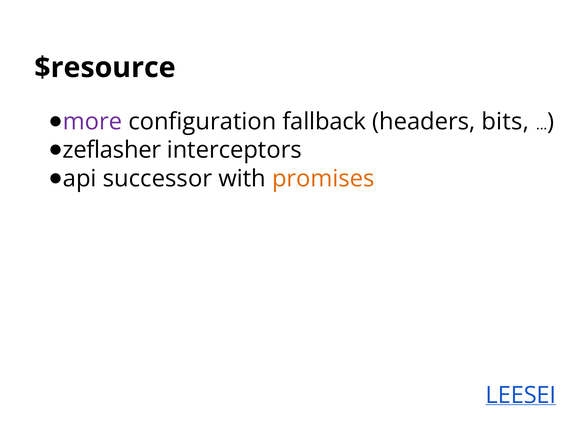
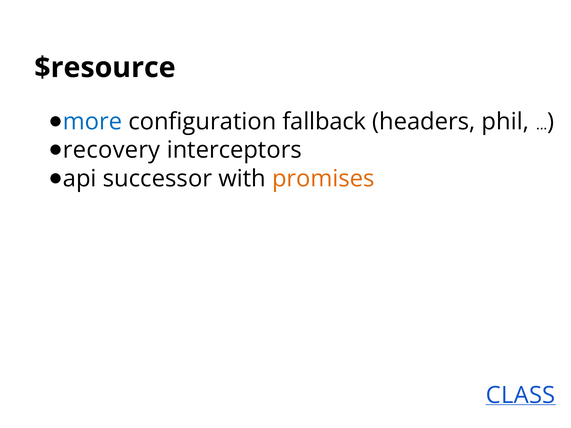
more colour: purple -> blue
bits: bits -> phil
zeflasher: zeflasher -> recovery
LEESEI: LEESEI -> CLASS
